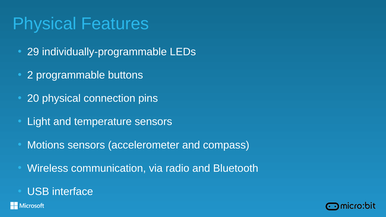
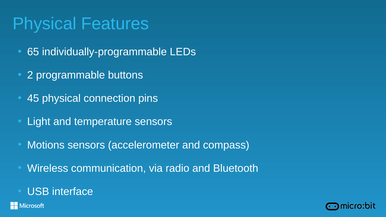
29: 29 -> 65
20: 20 -> 45
